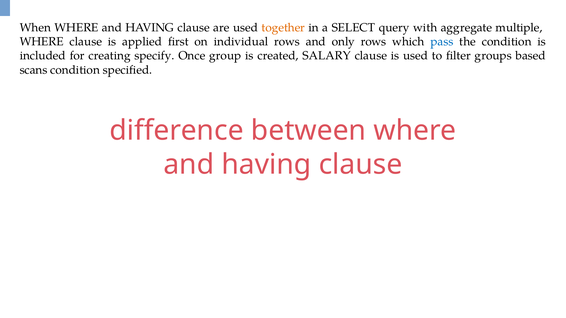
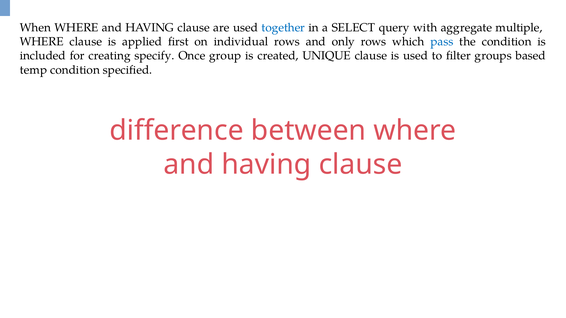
together colour: orange -> blue
SALARY: SALARY -> UNIQUE
scans: scans -> temp
